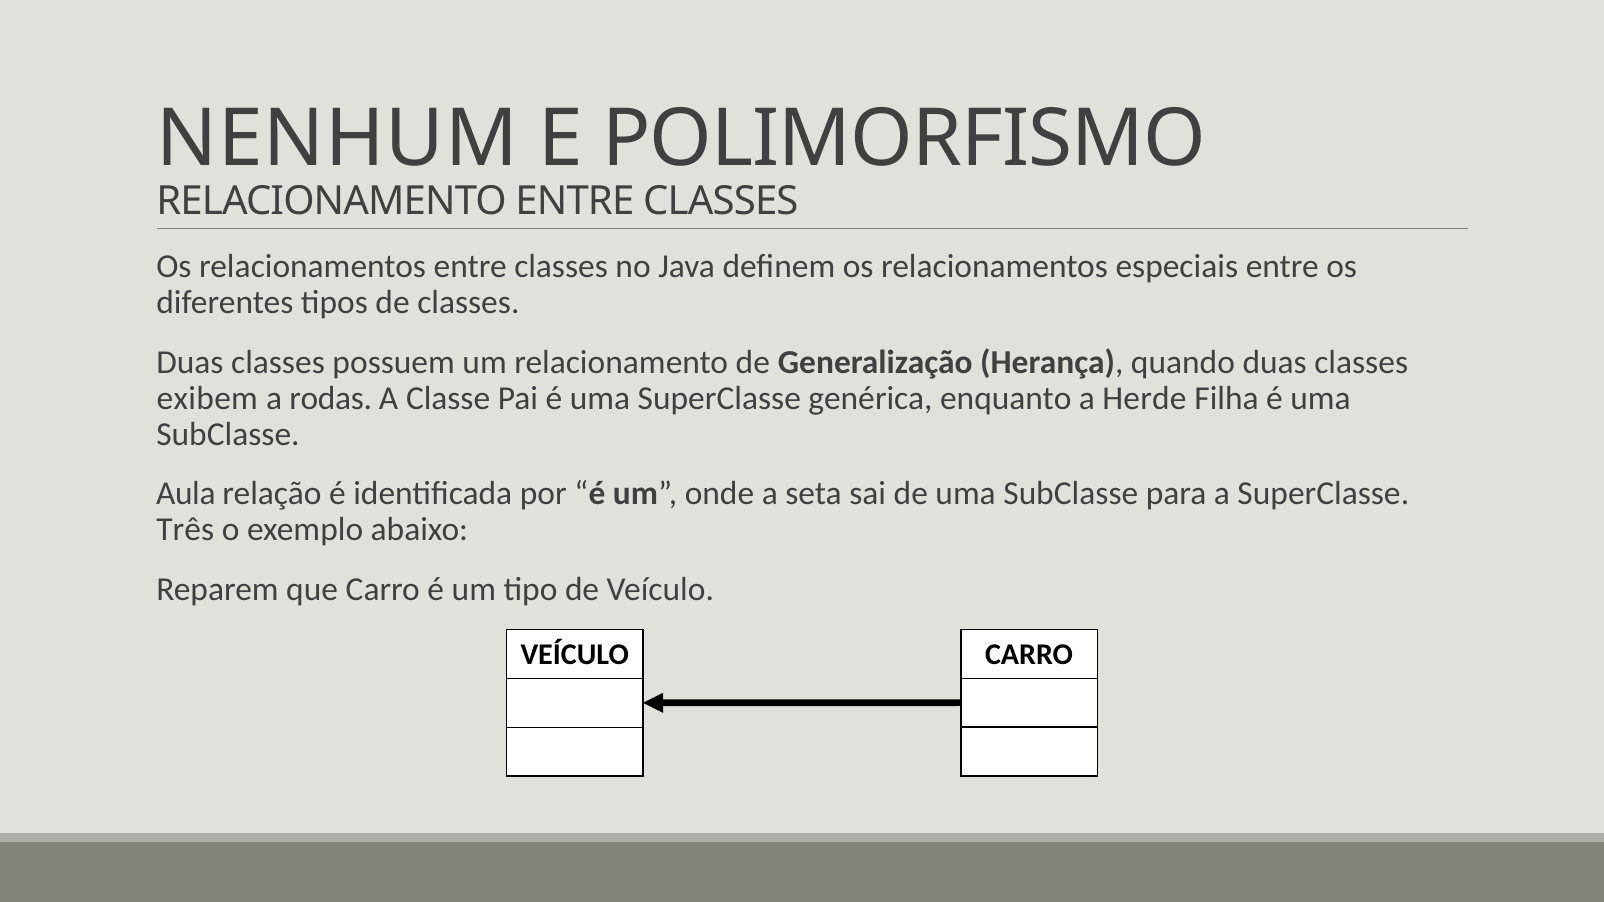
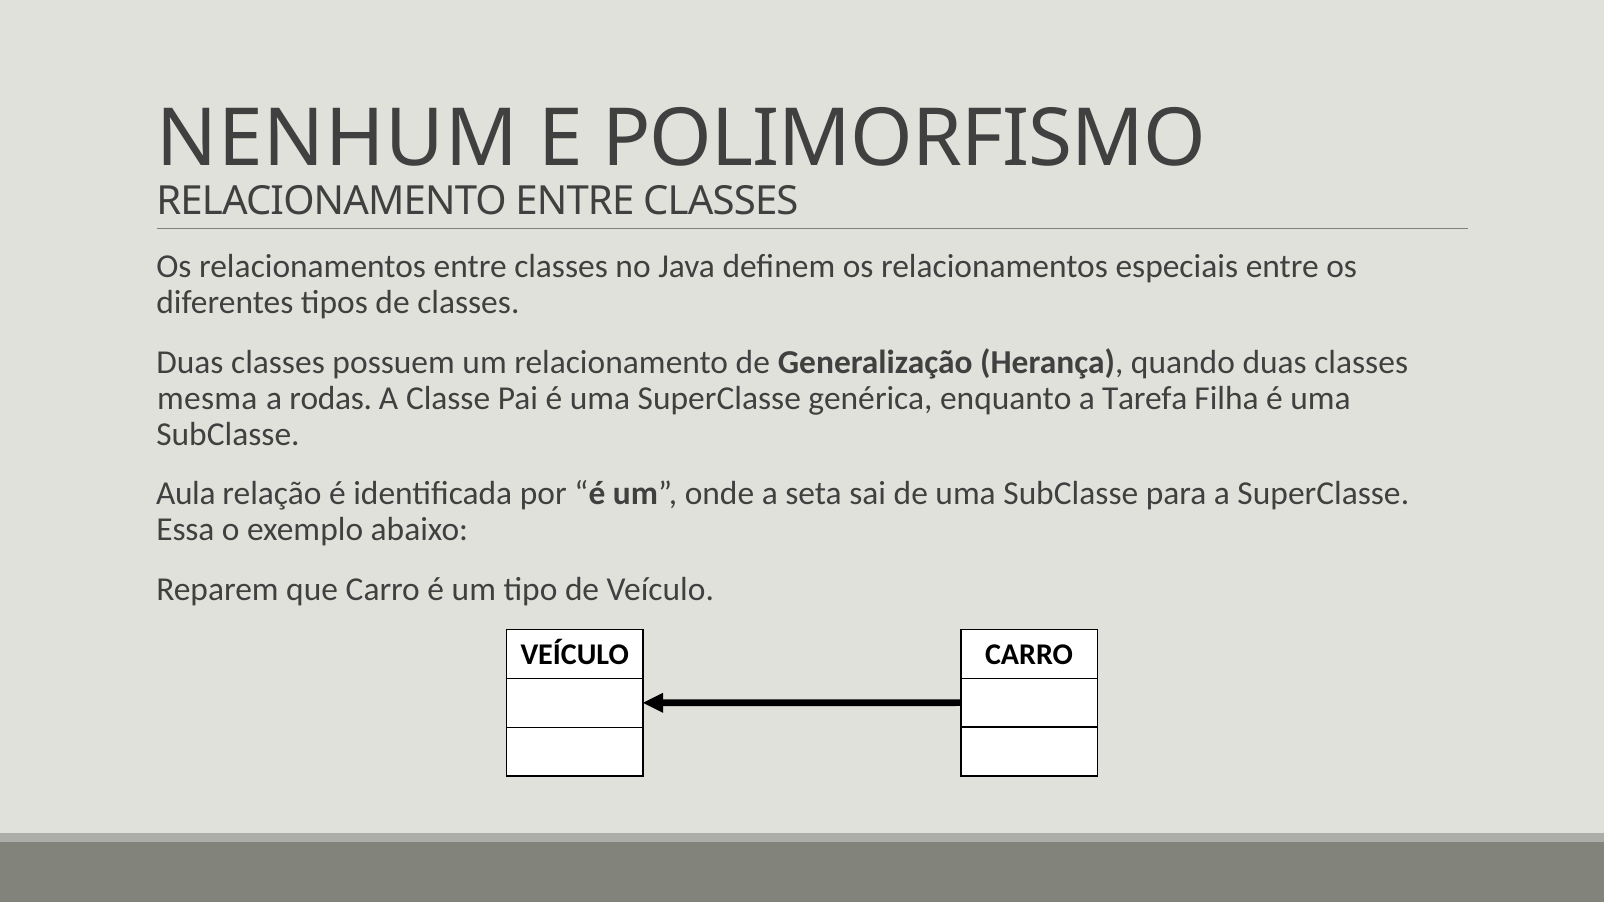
exibem: exibem -> mesma
Herde: Herde -> Tarefa
Três: Três -> Essa
